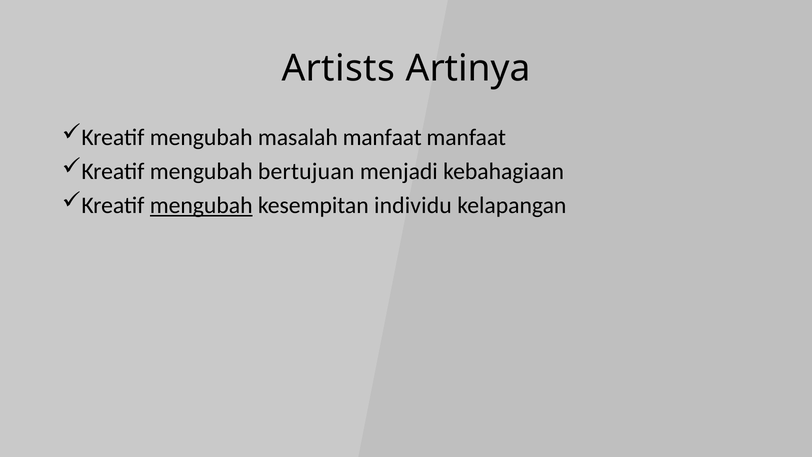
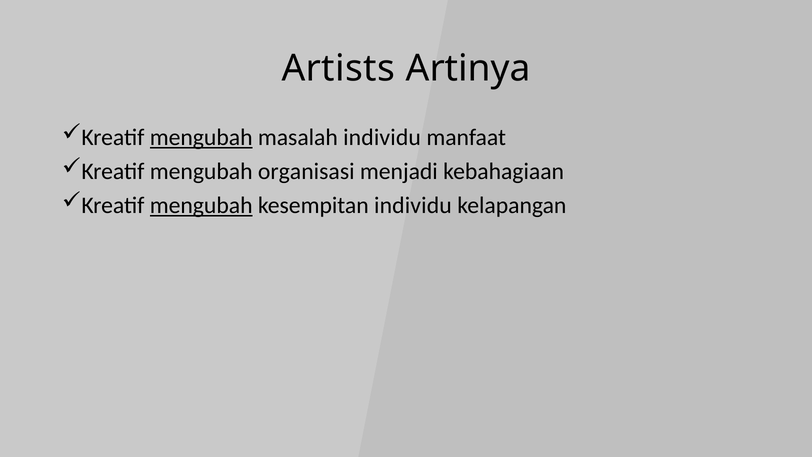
mengubah at (201, 137) underline: none -> present
masalah manfaat: manfaat -> individu
bertujuan: bertujuan -> organisasi
